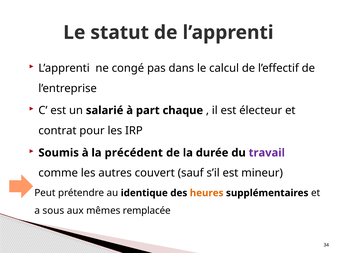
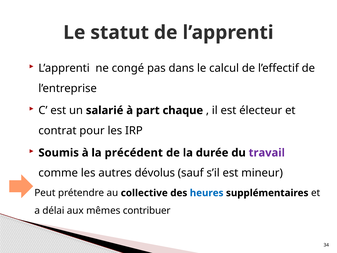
couvert: couvert -> dévolus
identique: identique -> collective
heures colour: orange -> blue
sous: sous -> délai
remplacée: remplacée -> contribuer
